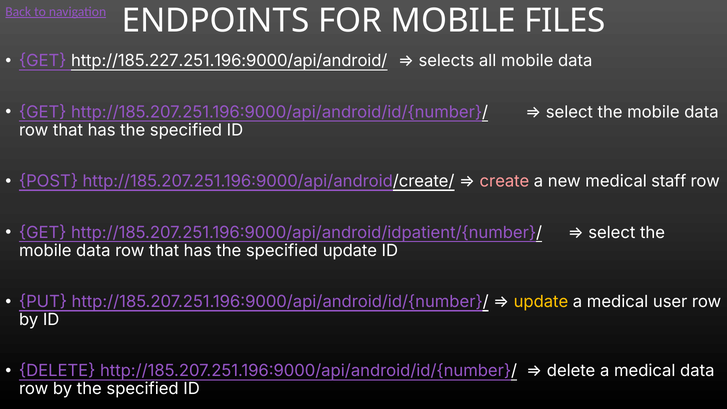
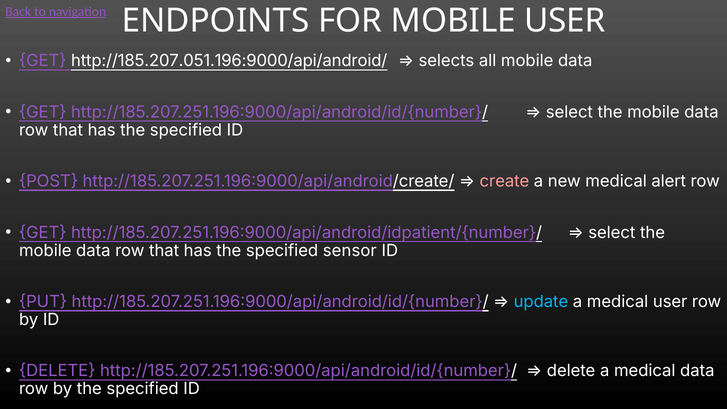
MOBILE FILES: FILES -> USER
http://185.227.251.196:9000/api/android/: http://185.227.251.196:9000/api/android/ -> http://185.207.051.196:9000/api/android/
staff: staff -> alert
specified update: update -> sensor
update at (541, 302) colour: yellow -> light blue
